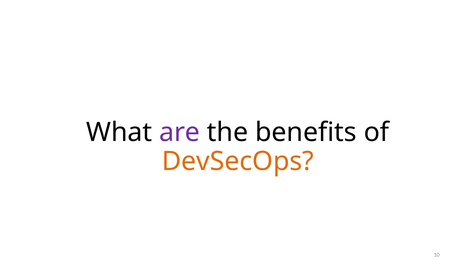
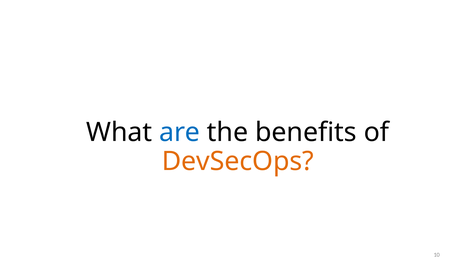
are colour: purple -> blue
